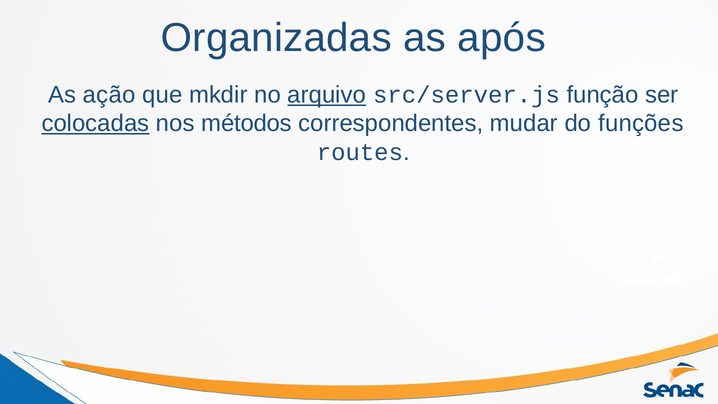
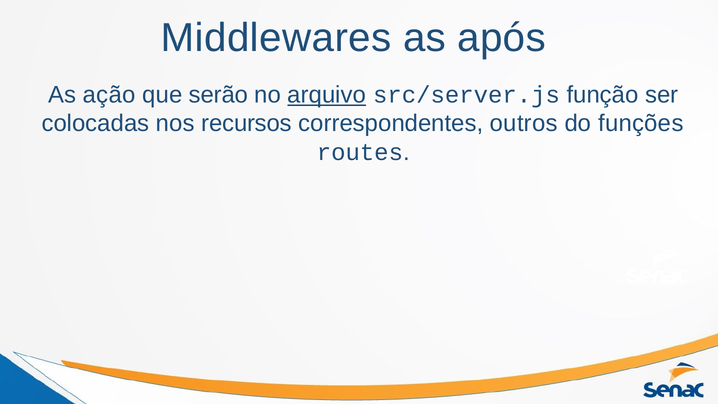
Organizadas: Organizadas -> Middlewares
mkdir: mkdir -> serão
colocadas underline: present -> none
métodos: métodos -> recursos
mudar: mudar -> outros
